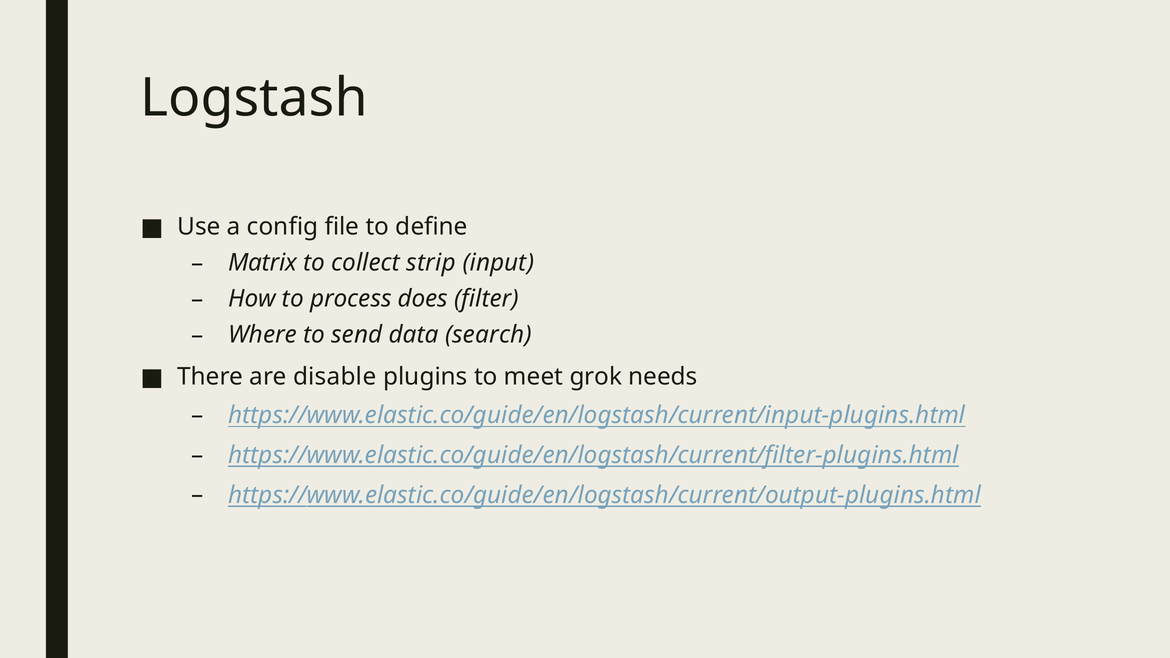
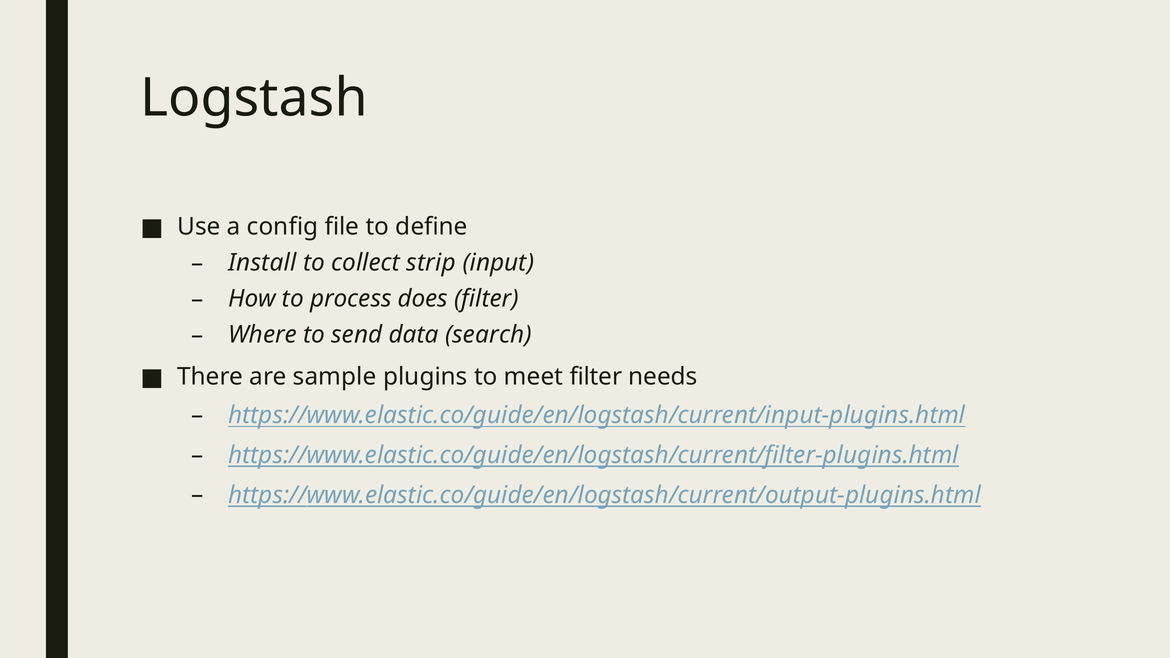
Matrix: Matrix -> Install
disable: disable -> sample
meet grok: grok -> filter
